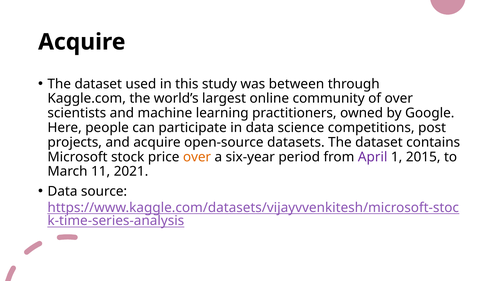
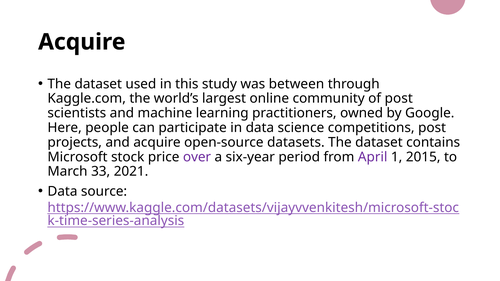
of over: over -> post
over at (197, 157) colour: orange -> purple
11: 11 -> 33
